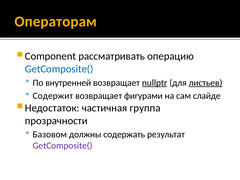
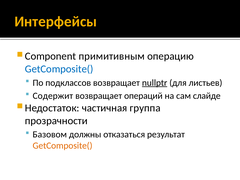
Операторам: Операторам -> Интерфейсы
рассматривать: рассматривать -> примитивным
внутренней: внутренней -> подклассов
листьев underline: present -> none
фигурами: фигурами -> операций
содержать: содержать -> отказаться
GetComposite( at (63, 146) colour: purple -> orange
